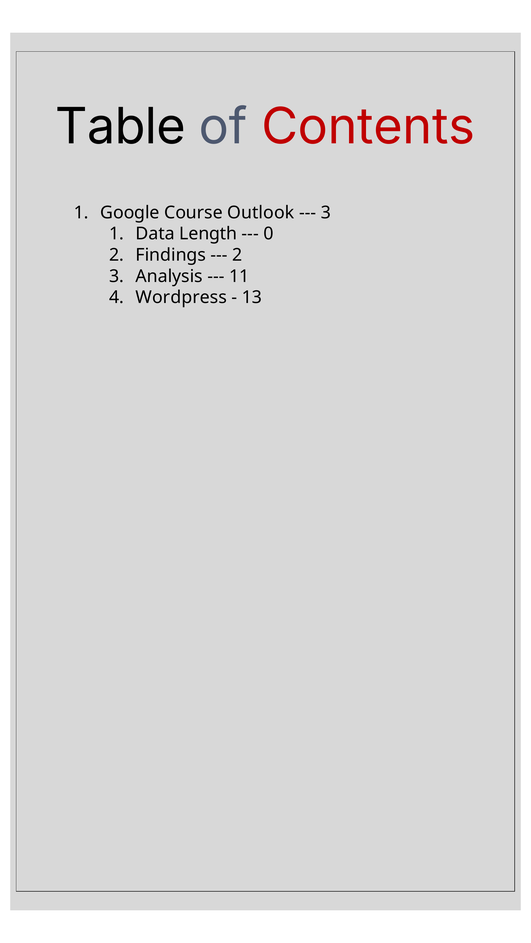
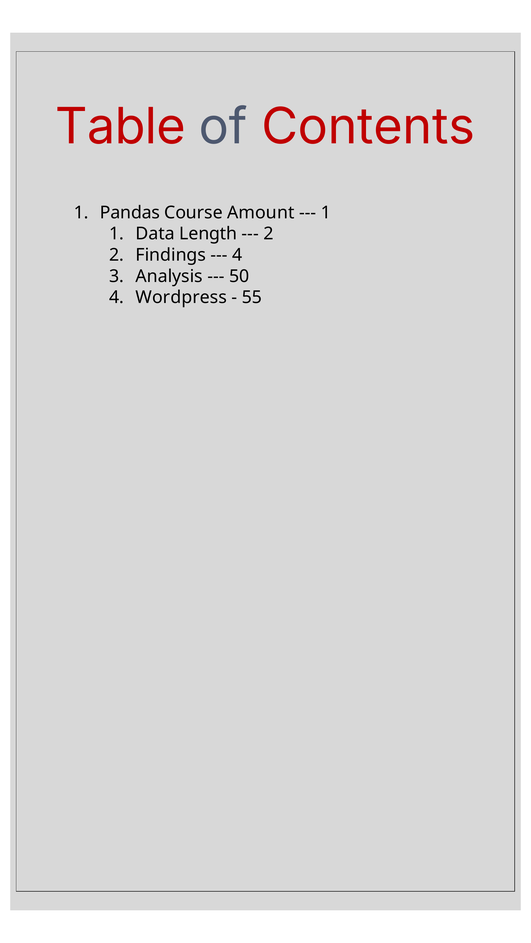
Table colour: black -> red
Google: Google -> Pandas
Outlook: Outlook -> Amount
3 at (326, 213): 3 -> 1
0 at (268, 234): 0 -> 2
2 at (237, 255): 2 -> 4
11: 11 -> 50
13: 13 -> 55
